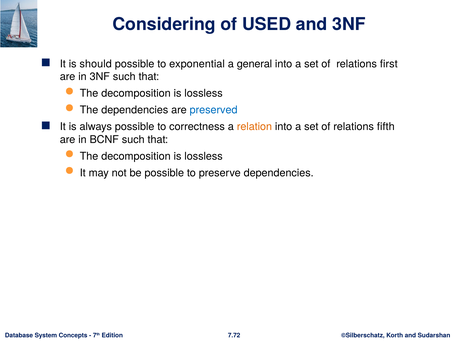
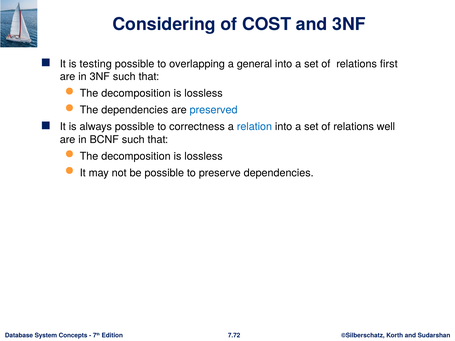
USED: USED -> COST
should: should -> testing
exponential: exponential -> overlapping
relation colour: orange -> blue
fifth: fifth -> well
